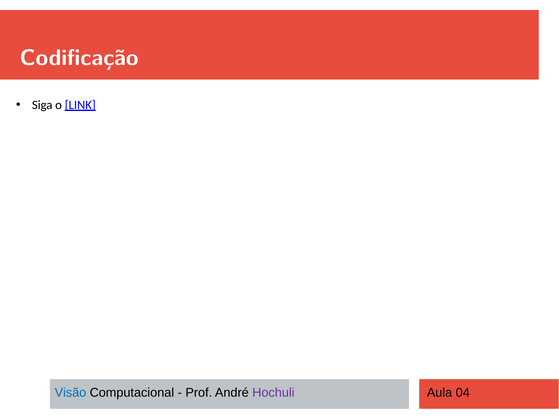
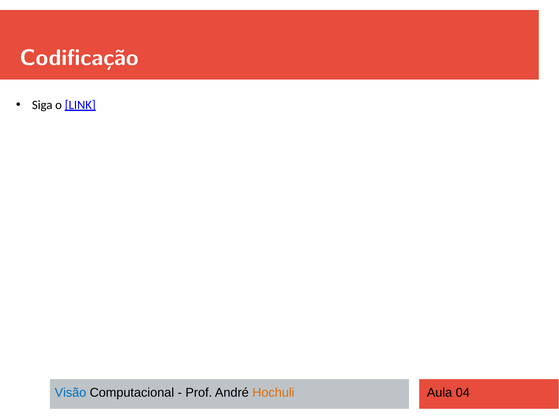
Hochuli colour: purple -> orange
